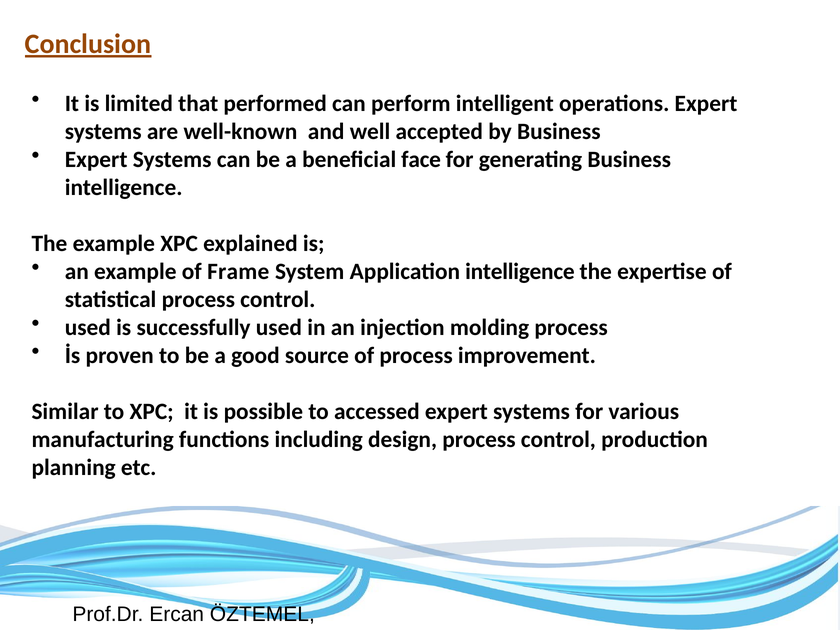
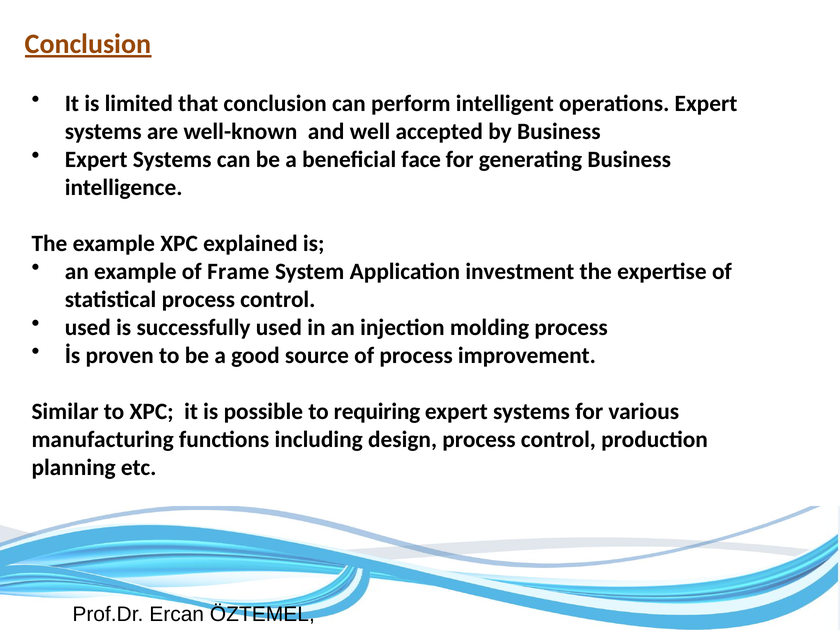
that performed: performed -> conclusion
Application intelligence: intelligence -> investment
accessed: accessed -> requiring
